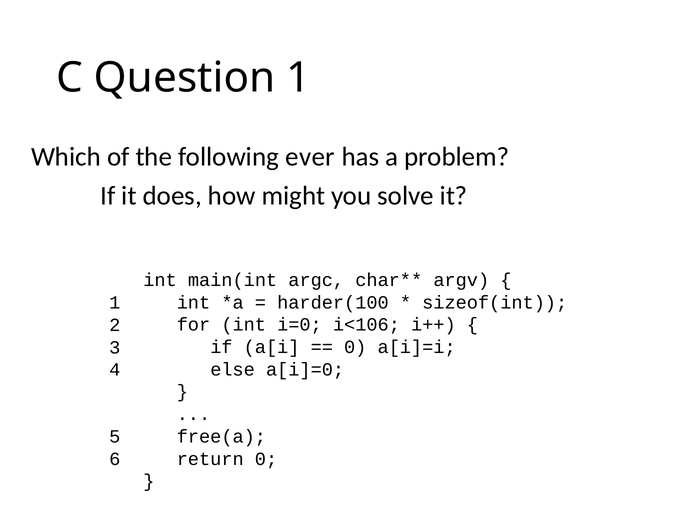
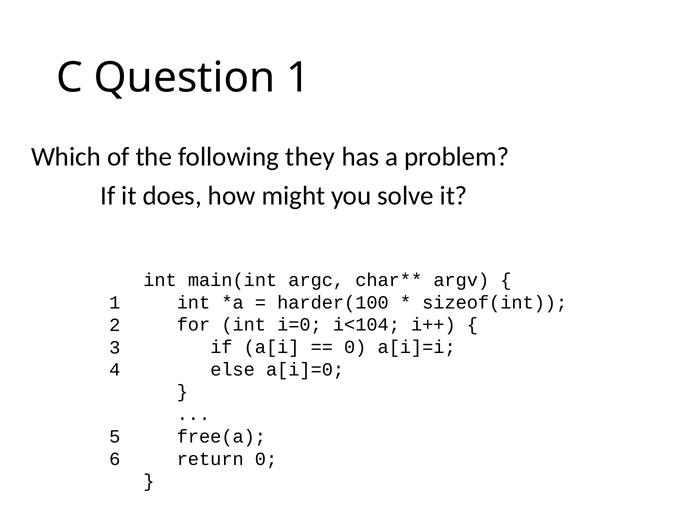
ever: ever -> they
i<106: i<106 -> i<104
